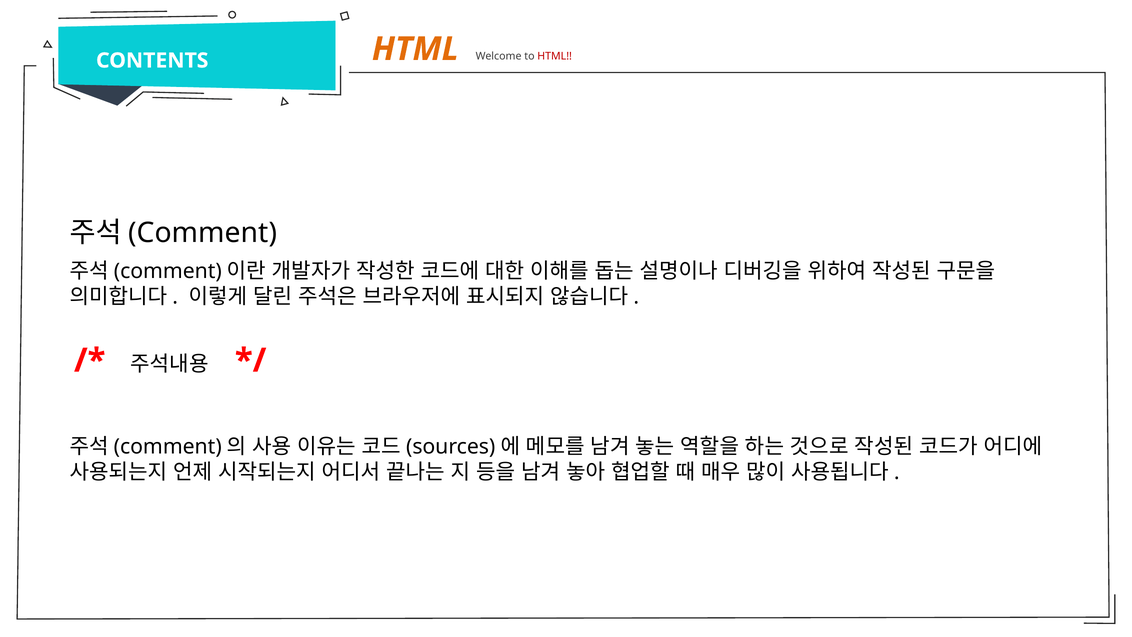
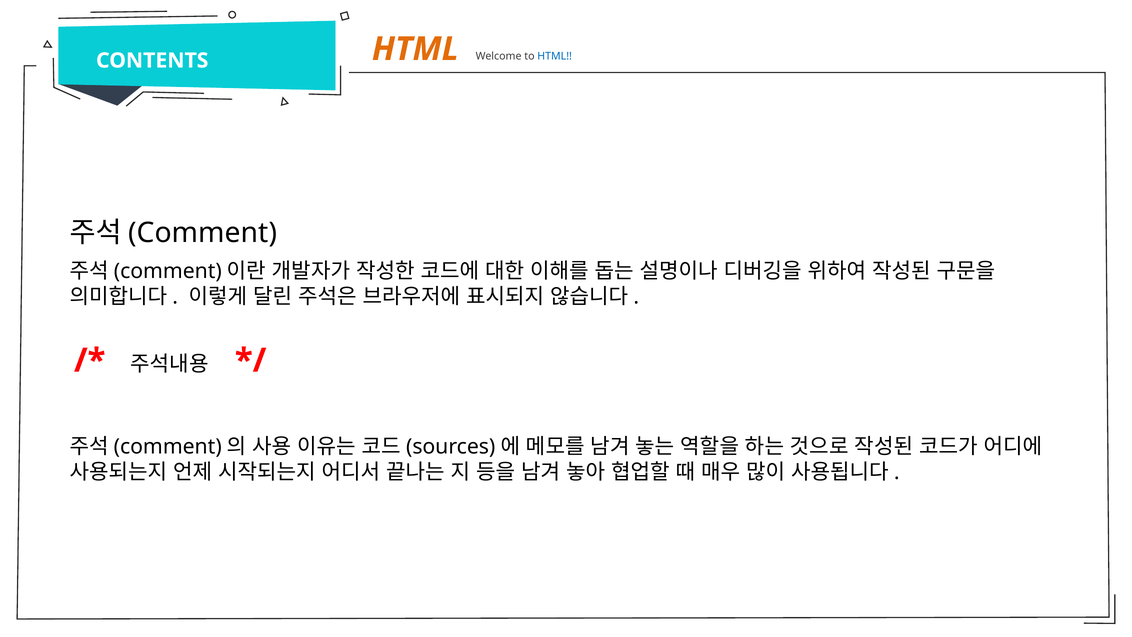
HTML at (555, 56) colour: red -> blue
